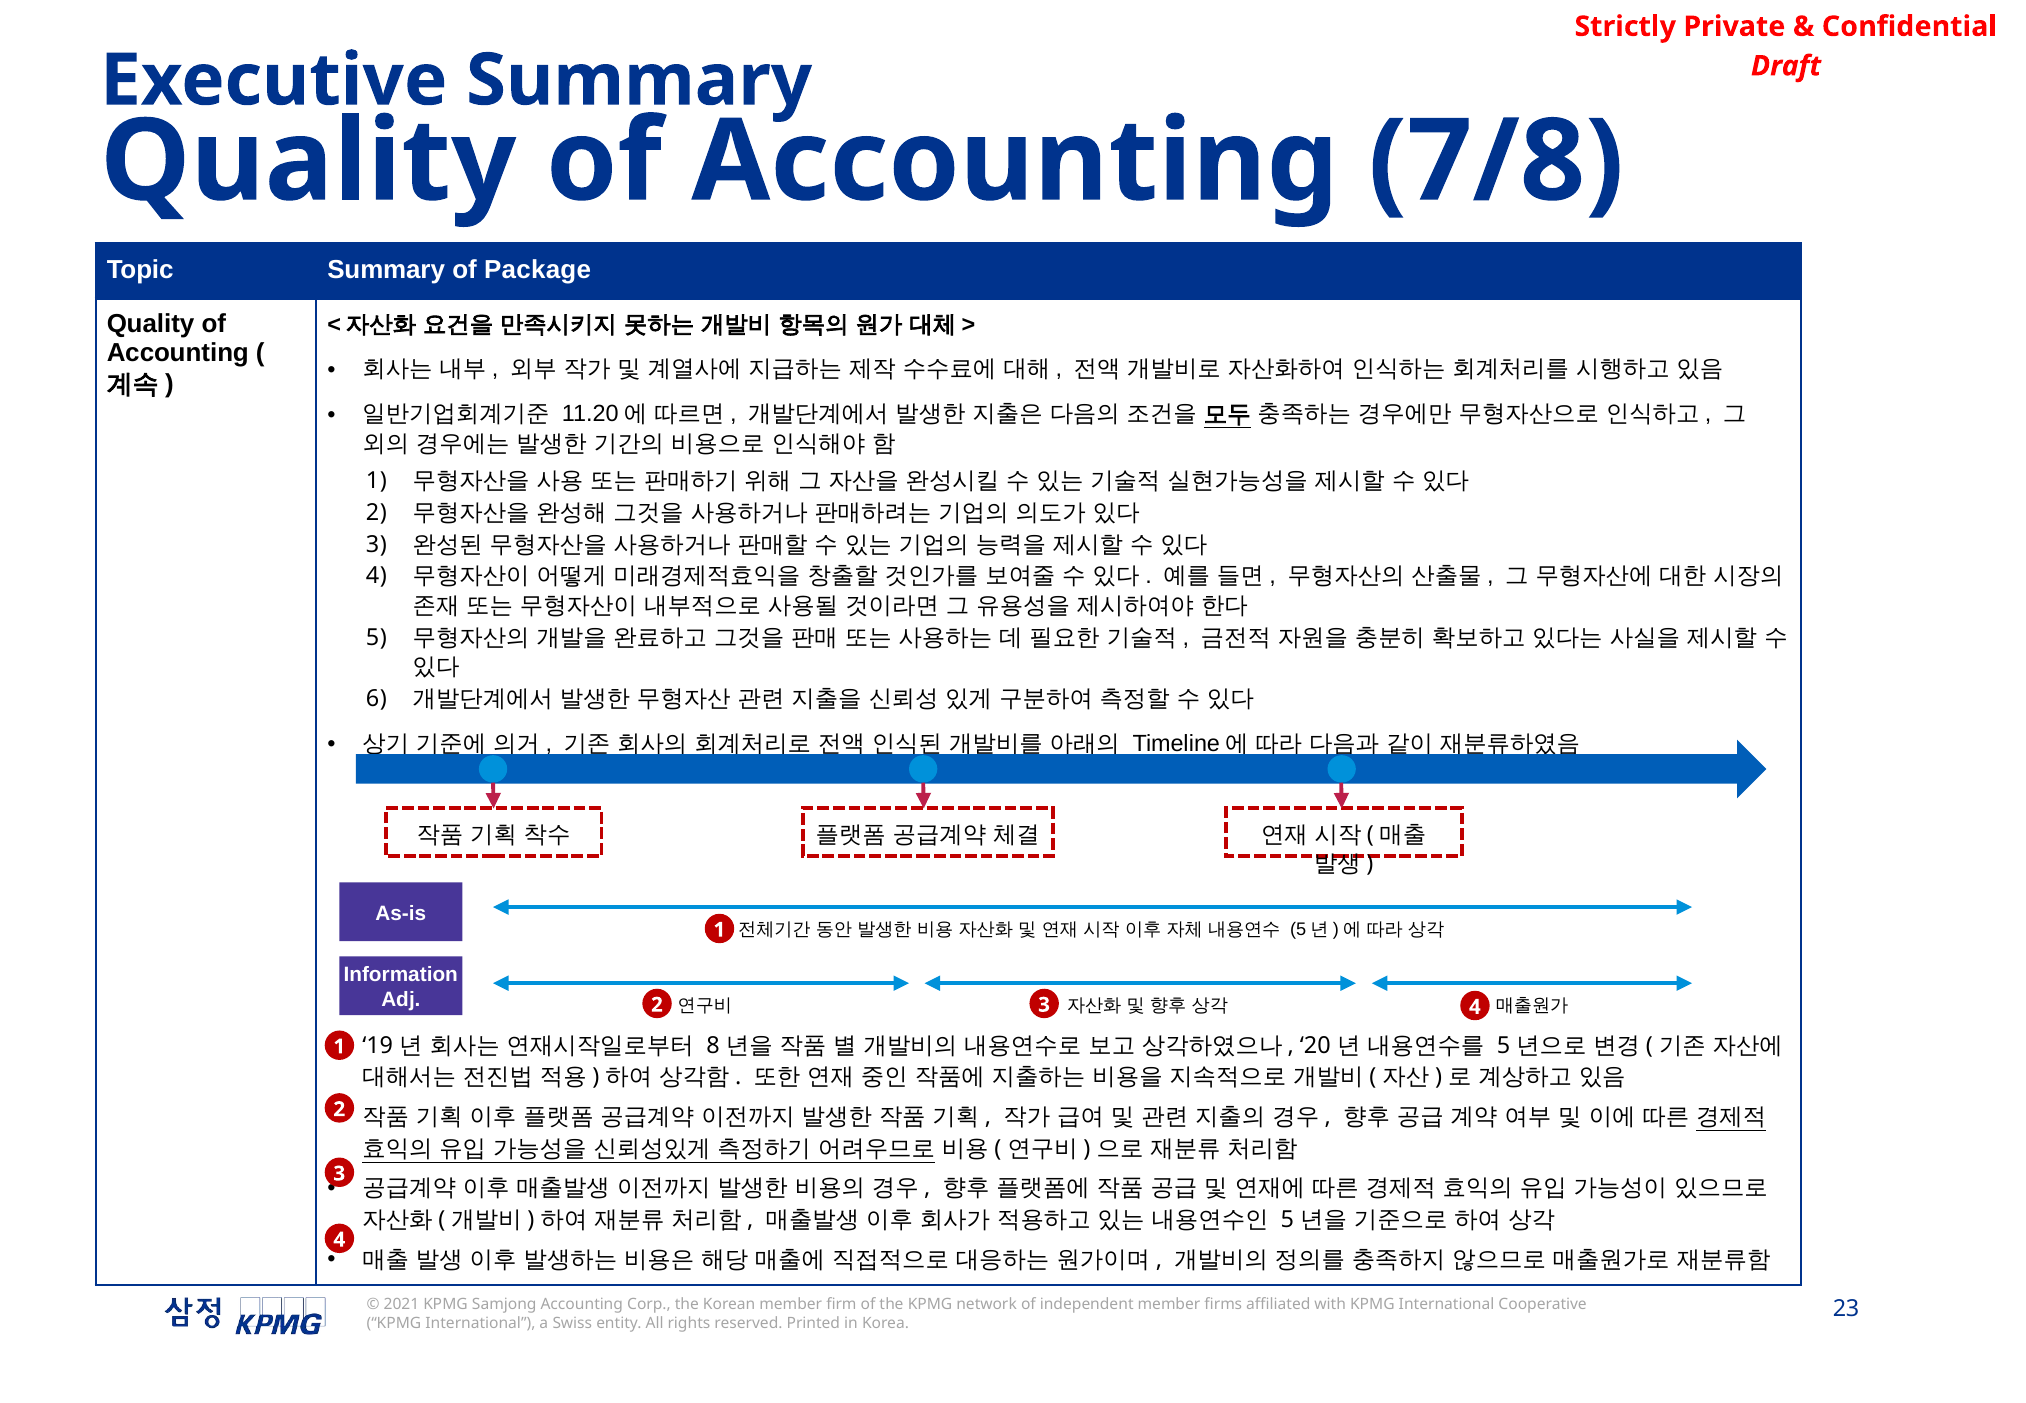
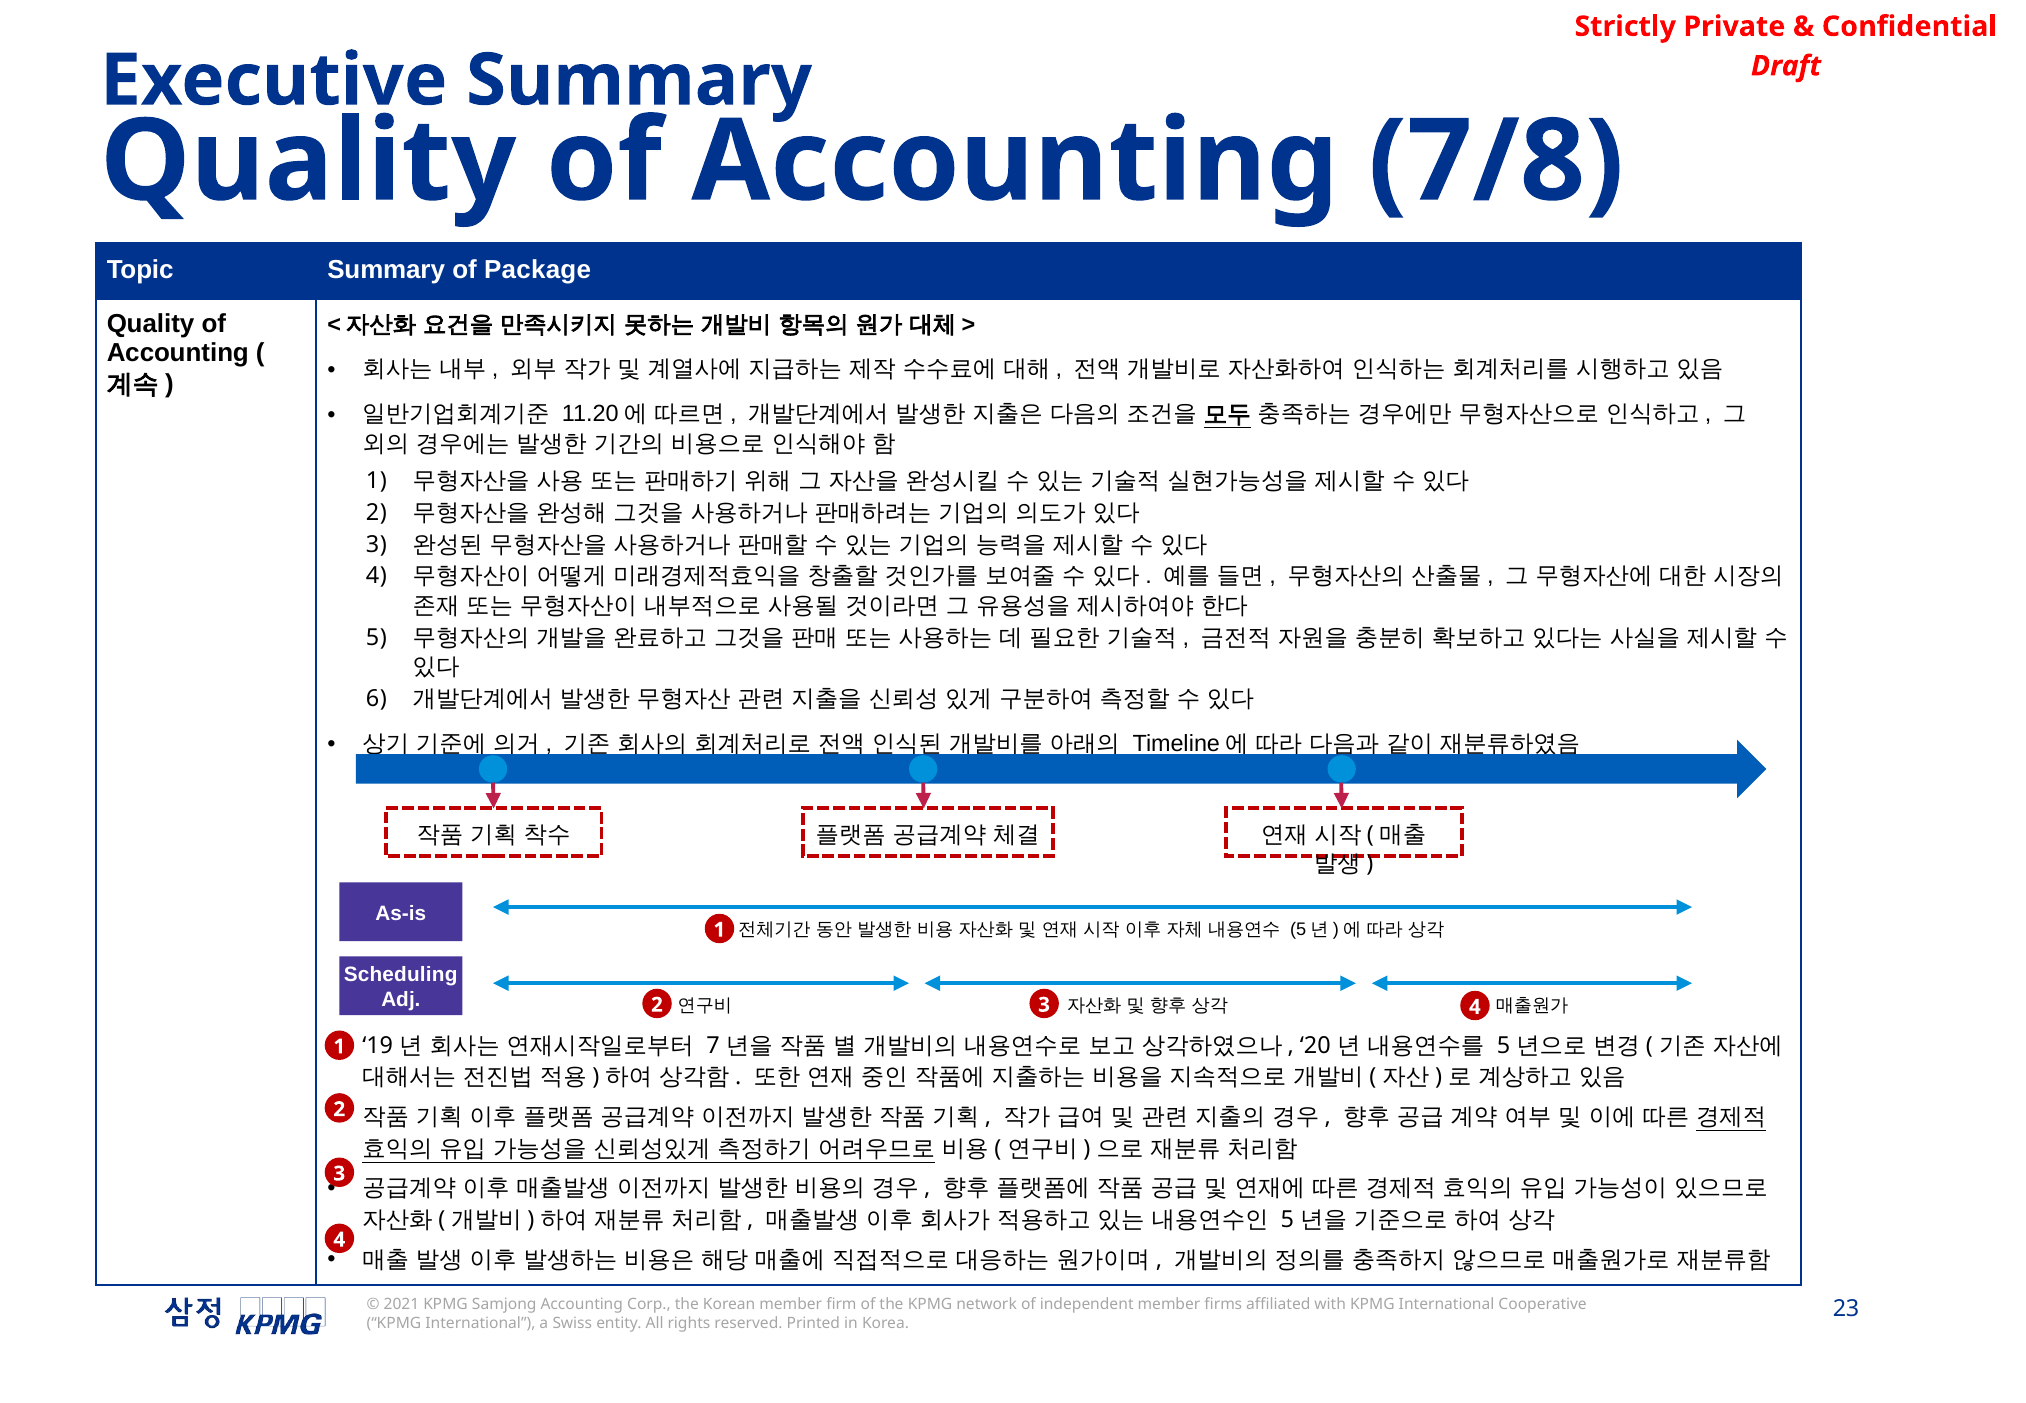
Information: Information -> Scheduling
8: 8 -> 7
